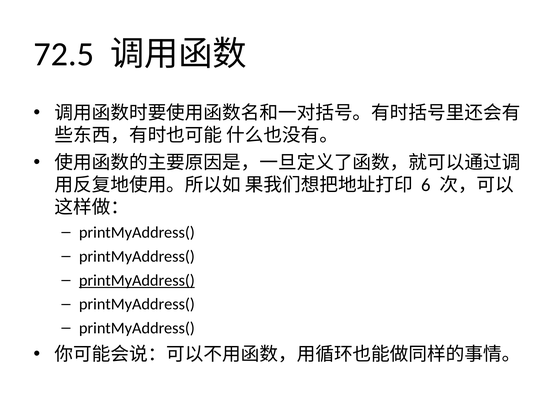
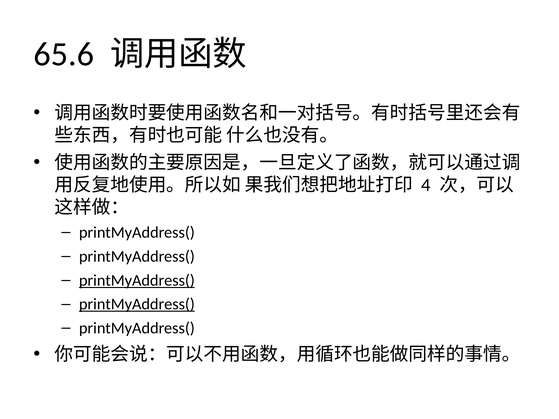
72.5: 72.5 -> 65.6
6: 6 -> 4
printMyAddress( at (137, 304) underline: none -> present
